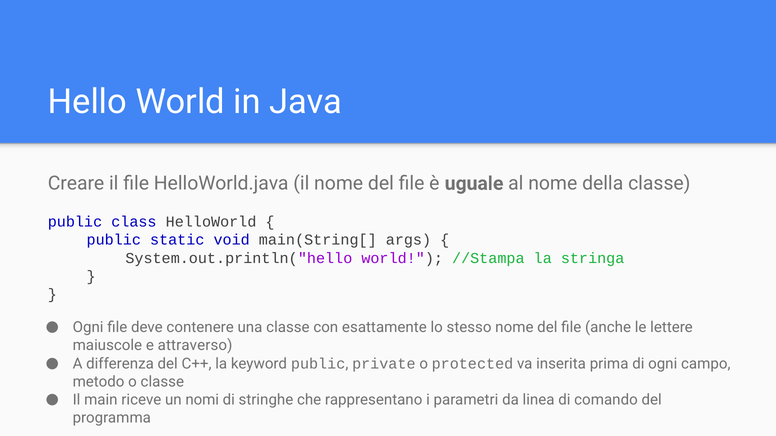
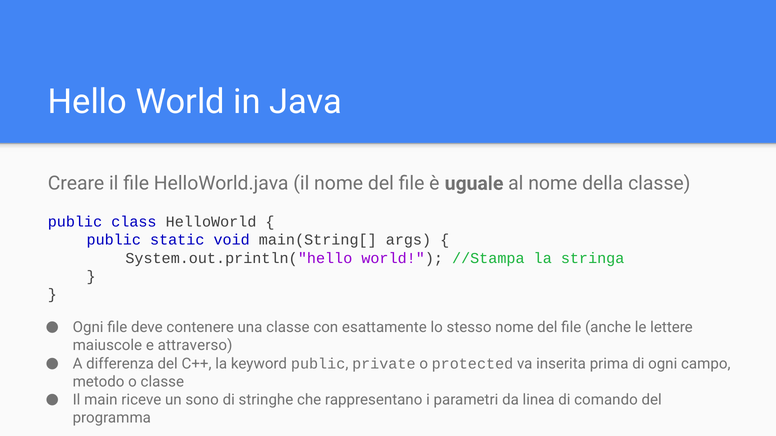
nomi: nomi -> sono
